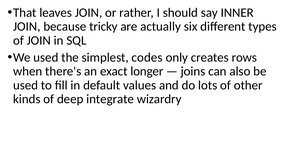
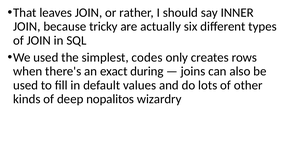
longer: longer -> during
integrate: integrate -> nopalitos
